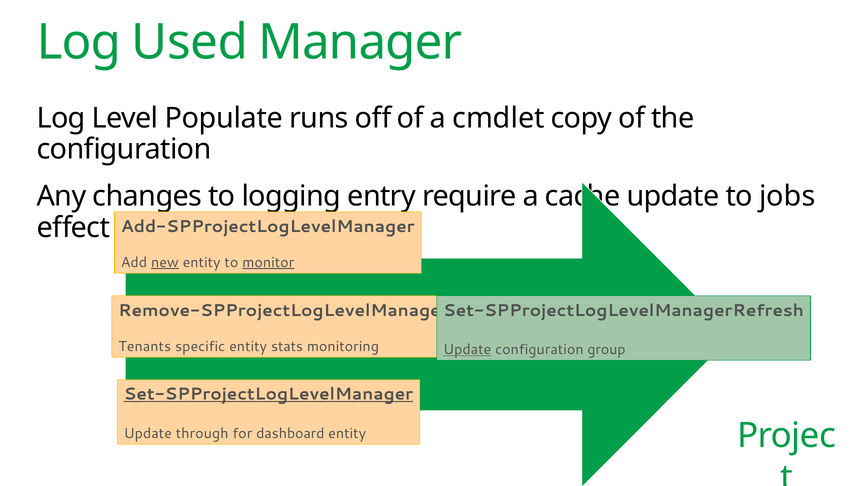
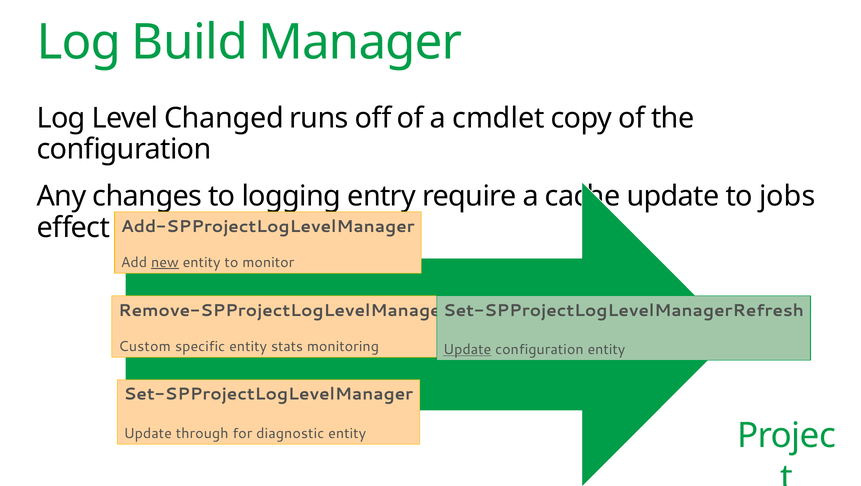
Used: Used -> Build
Populate: Populate -> Changed
monitor underline: present -> none
Tenants: Tenants -> Custom
configuration group: group -> entity
Set-SPProjectLogLevelManager underline: present -> none
dashboard: dashboard -> diagnostic
